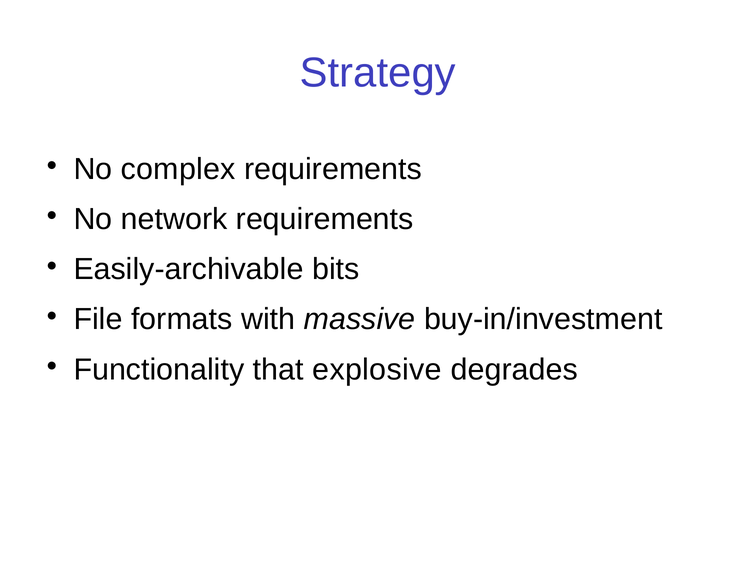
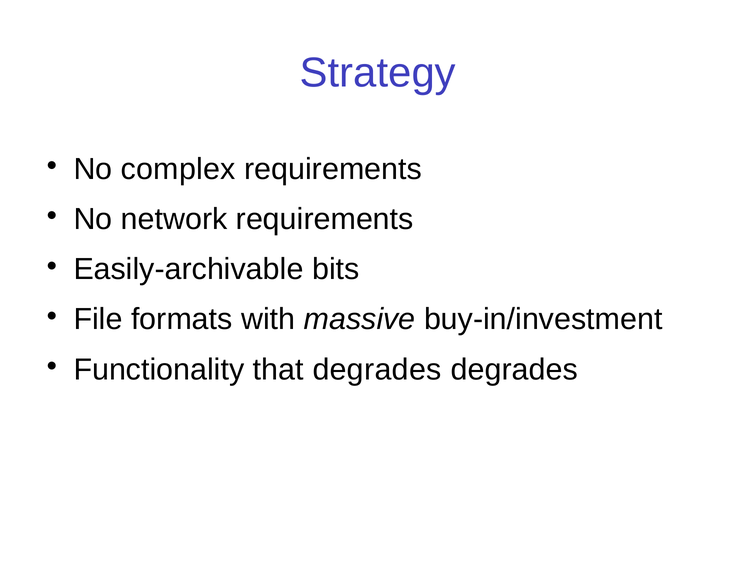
that explosive: explosive -> degrades
